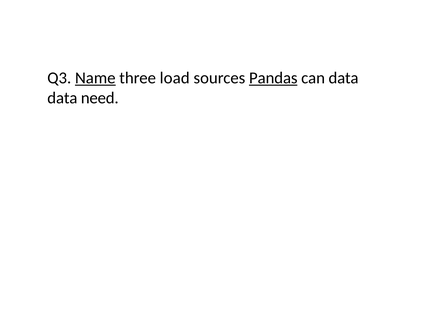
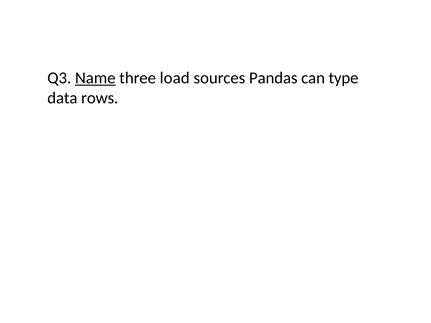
Pandas underline: present -> none
can data: data -> type
need: need -> rows
